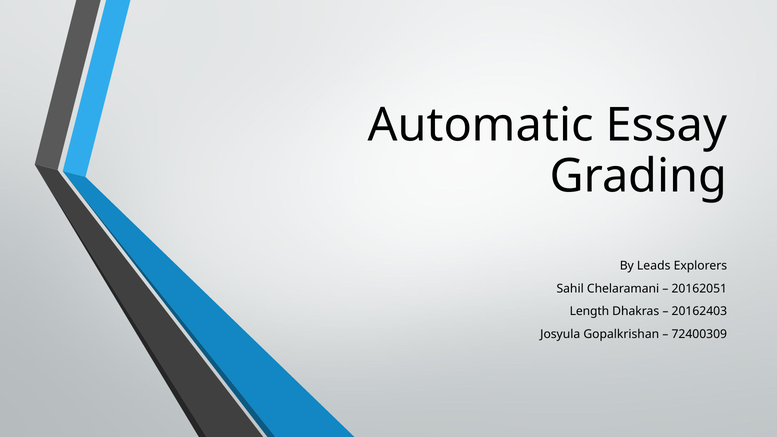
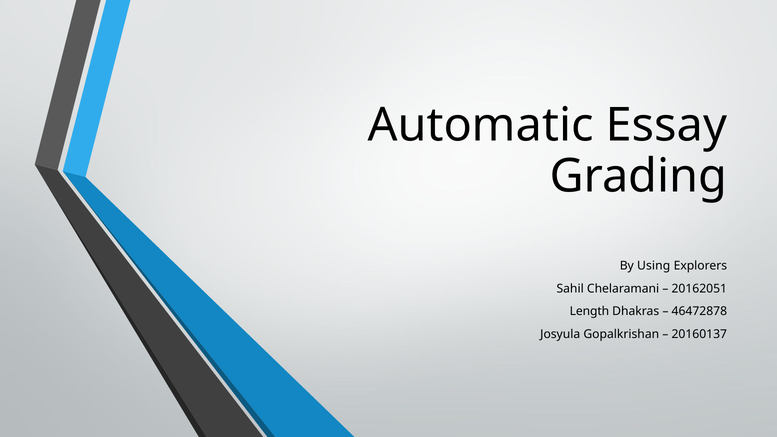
Leads: Leads -> Using
20162403: 20162403 -> 46472878
72400309: 72400309 -> 20160137
